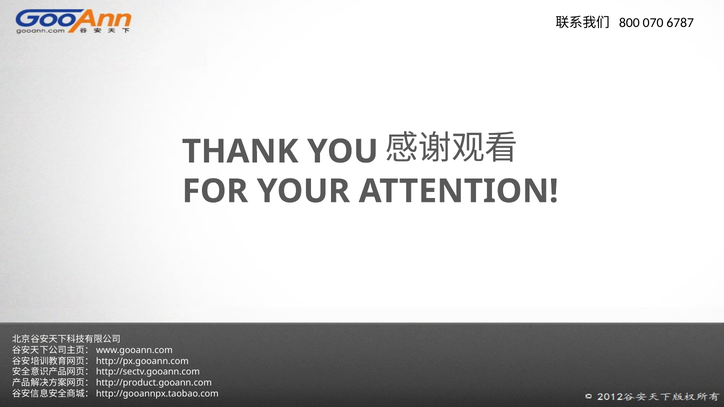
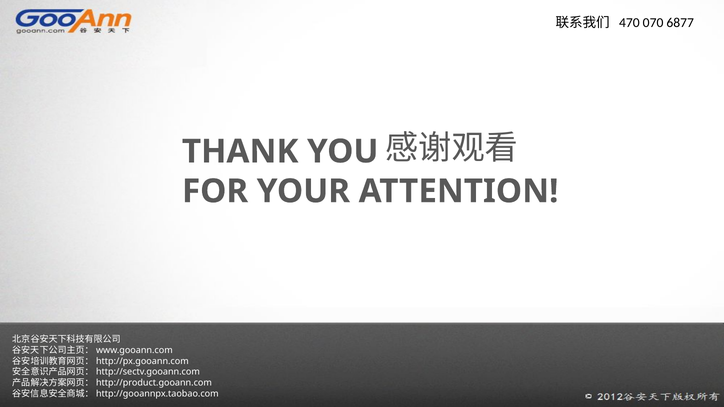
800: 800 -> 470
6787: 6787 -> 6877
